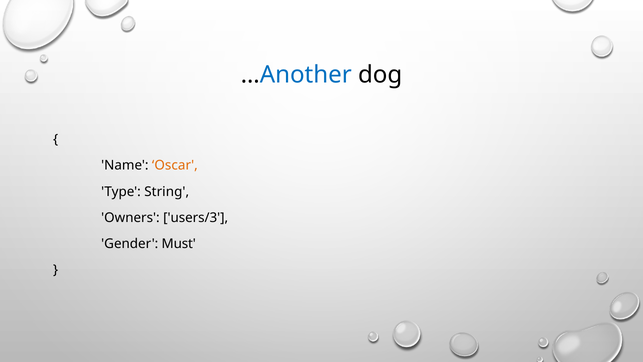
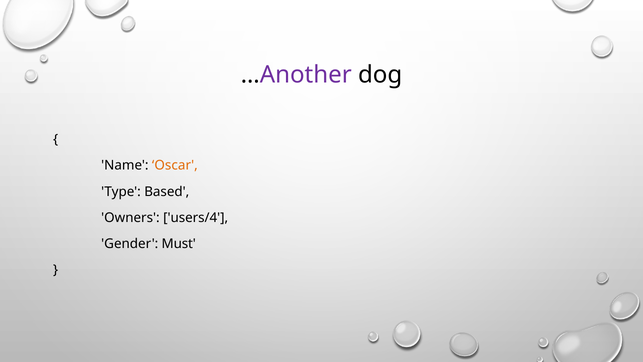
Another colour: blue -> purple
String: String -> Based
users/3: users/3 -> users/4
